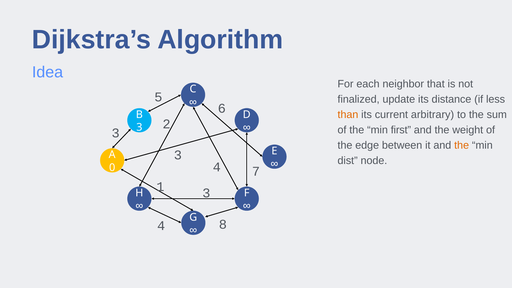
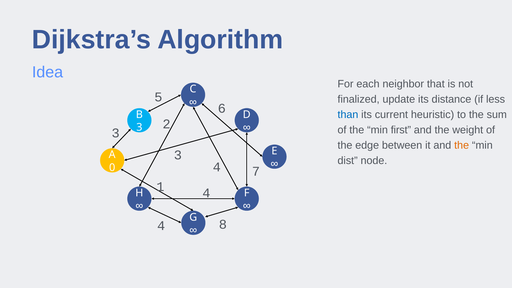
than colour: orange -> blue
arbitrary: arbitrary -> heuristic
1 3: 3 -> 4
